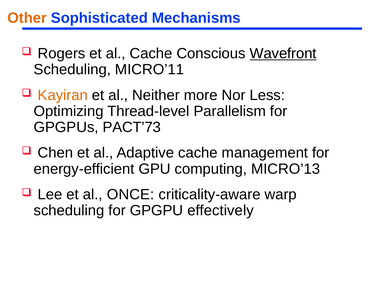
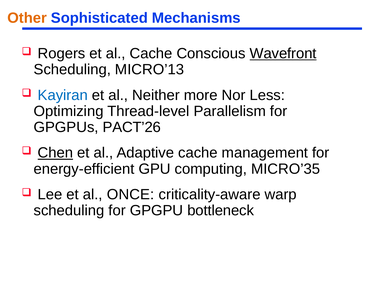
MICRO’11: MICRO’11 -> MICRO’13
Kayiran colour: orange -> blue
PACT’73: PACT’73 -> PACT’26
Chen underline: none -> present
MICRO’13: MICRO’13 -> MICRO’35
effectively: effectively -> bottleneck
